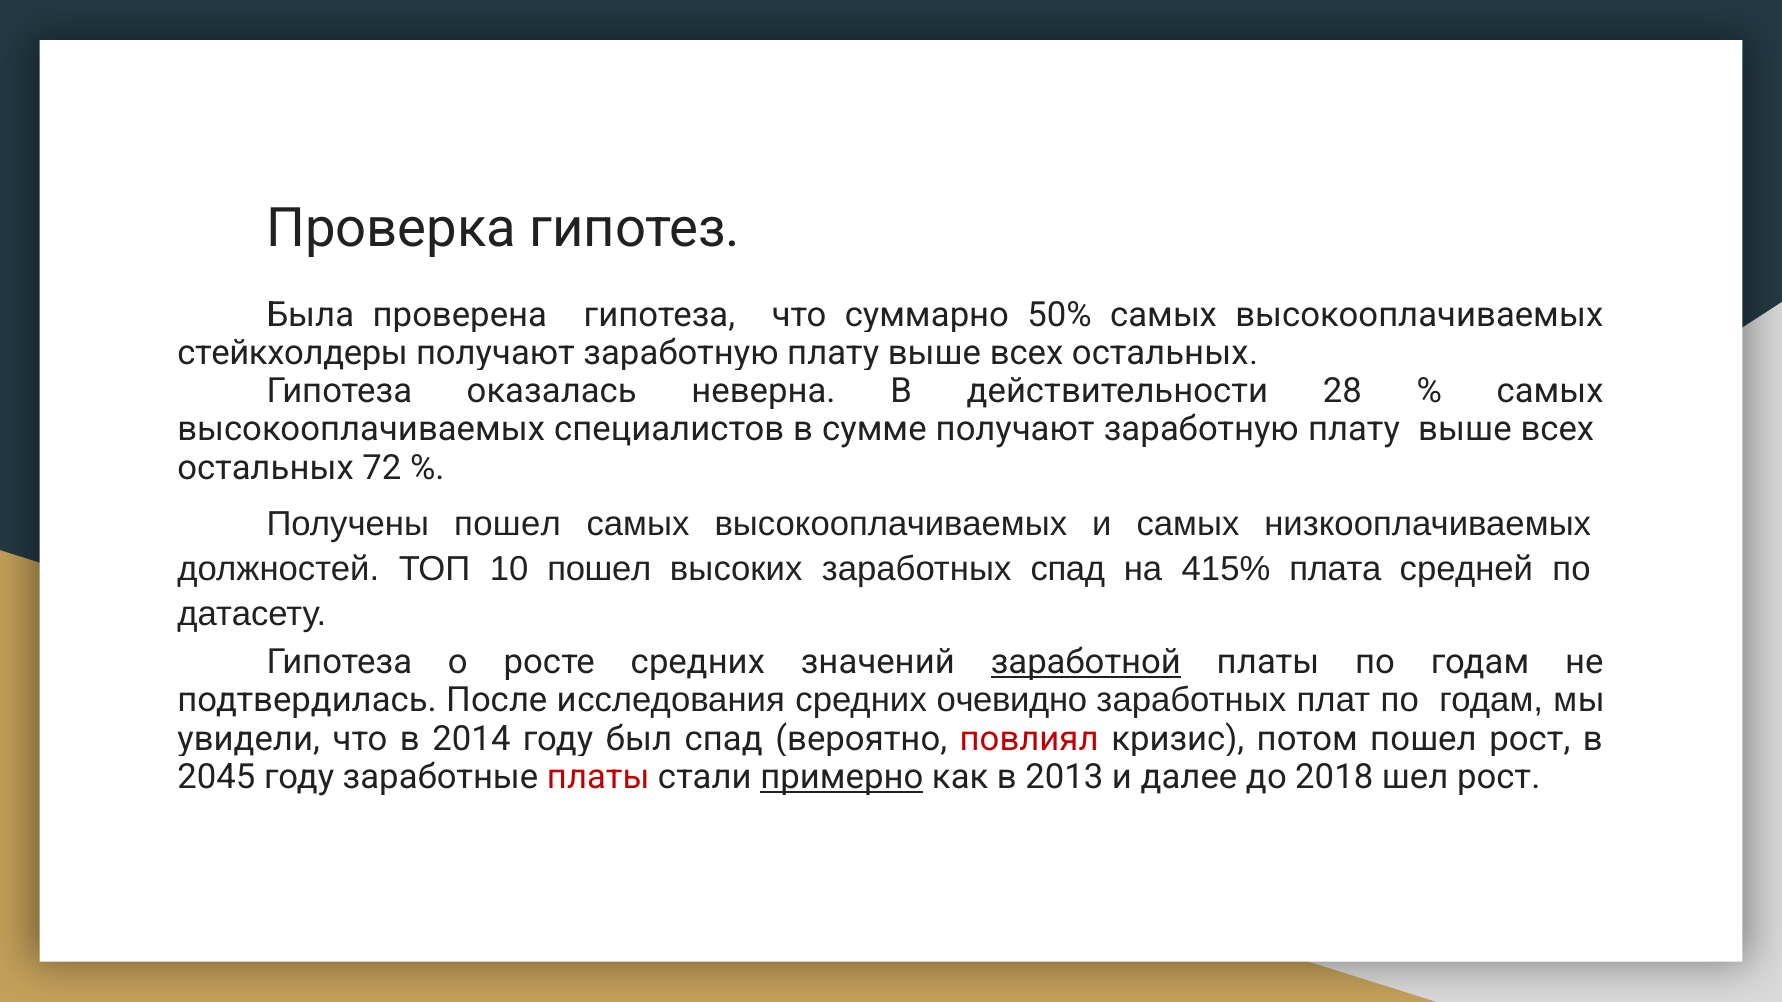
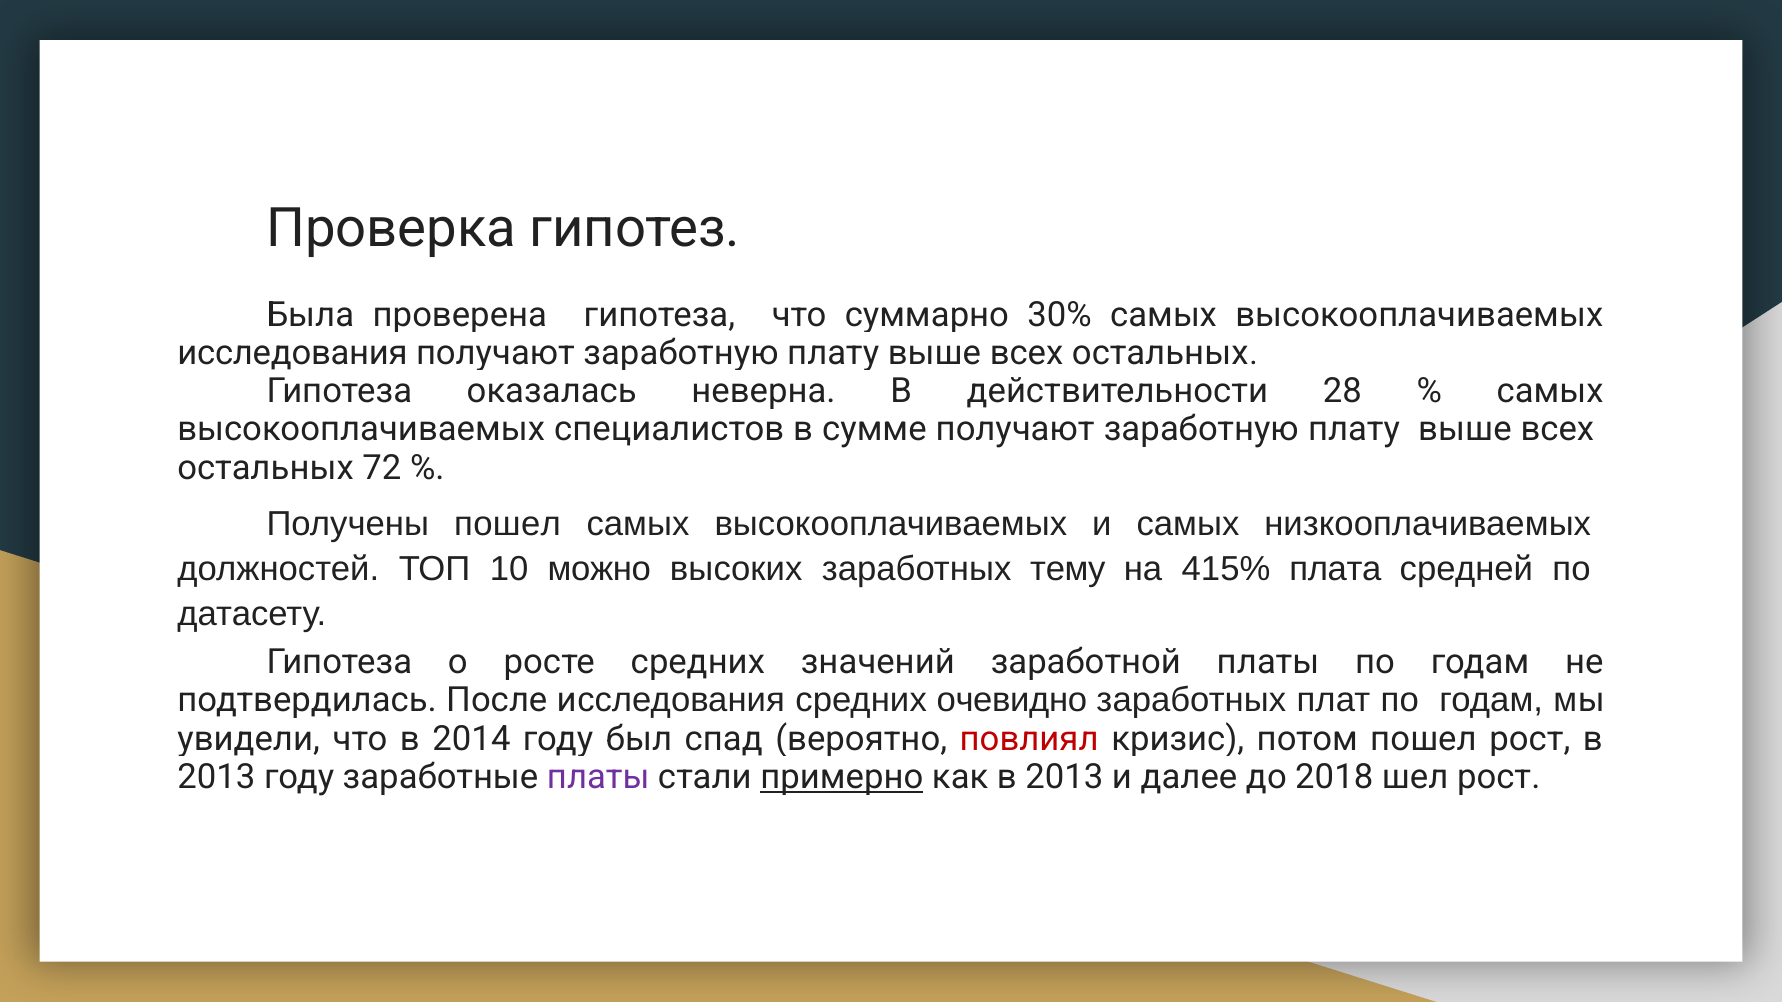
50%: 50% -> 30%
стейкхолдеры at (293, 353): стейкхолдеры -> исследования
10 пошел: пошел -> можно
заработных спад: спад -> тему
заработной underline: present -> none
2045 at (216, 777): 2045 -> 2013
платы at (598, 777) colour: red -> purple
